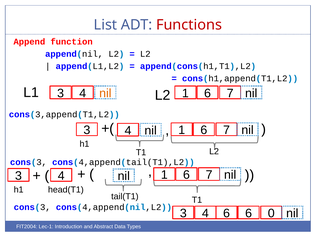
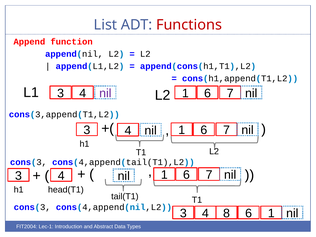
nil at (105, 93) colour: orange -> purple
4 6: 6 -> 8
6 0: 0 -> 1
